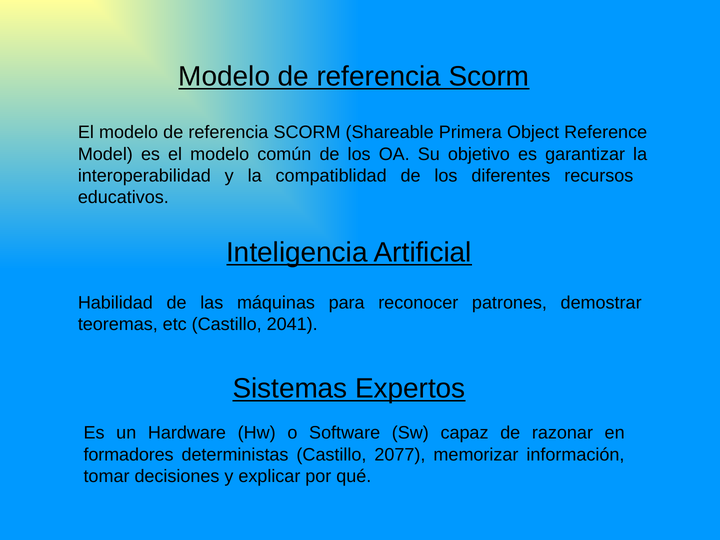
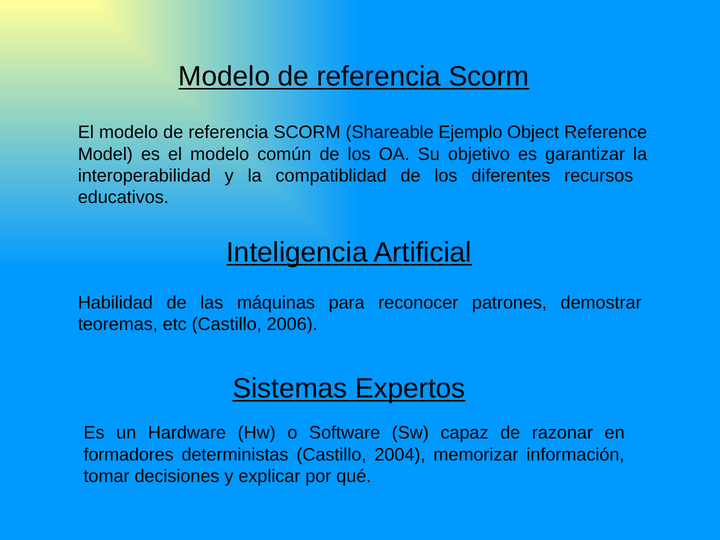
Primera: Primera -> Ejemplo
2041: 2041 -> 2006
2077: 2077 -> 2004
